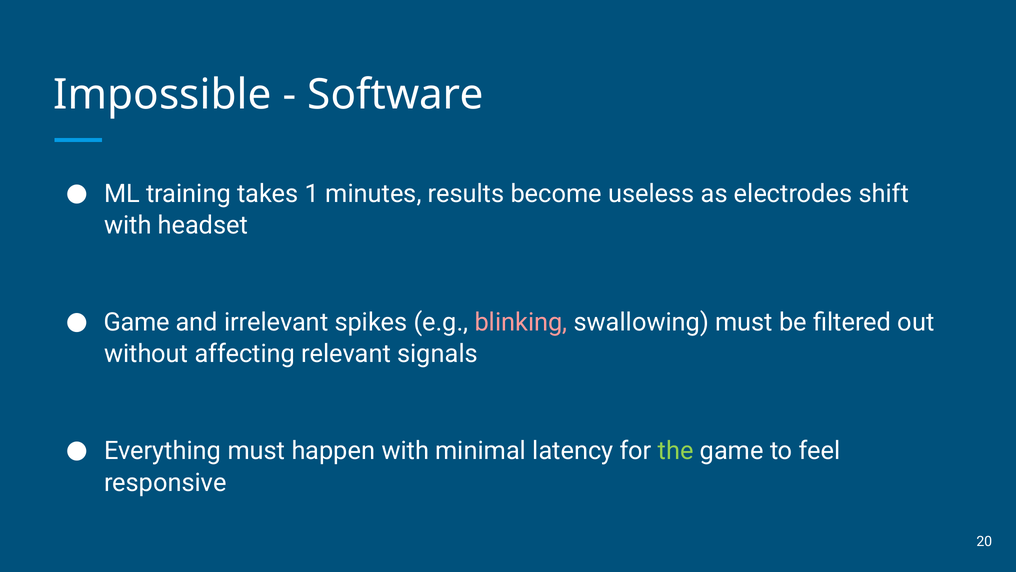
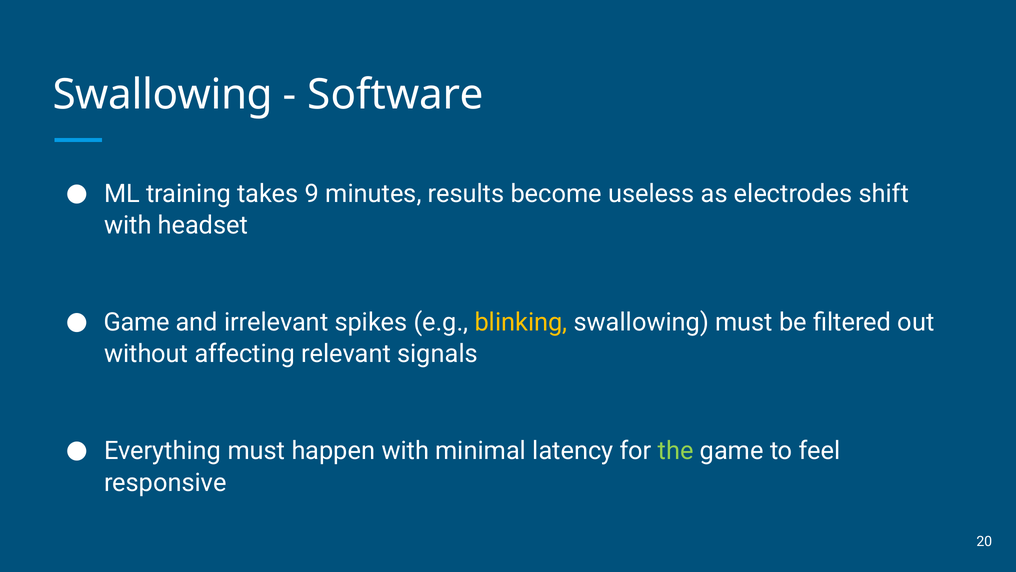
Impossible at (162, 94): Impossible -> Swallowing
1: 1 -> 9
blinking colour: pink -> yellow
